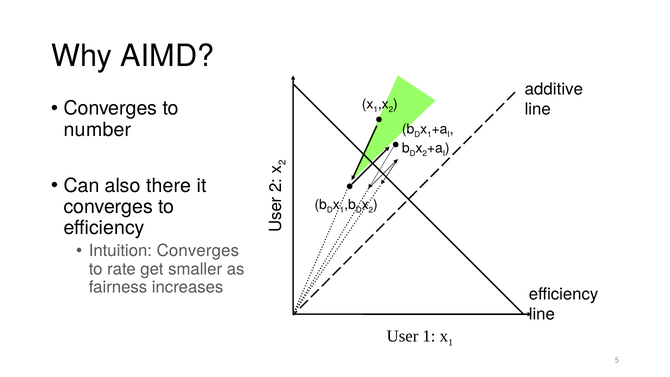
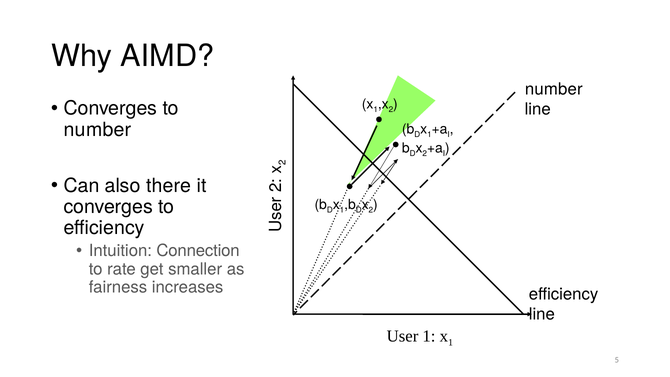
additive at (554, 89): additive -> number
Intuition Converges: Converges -> Connection
